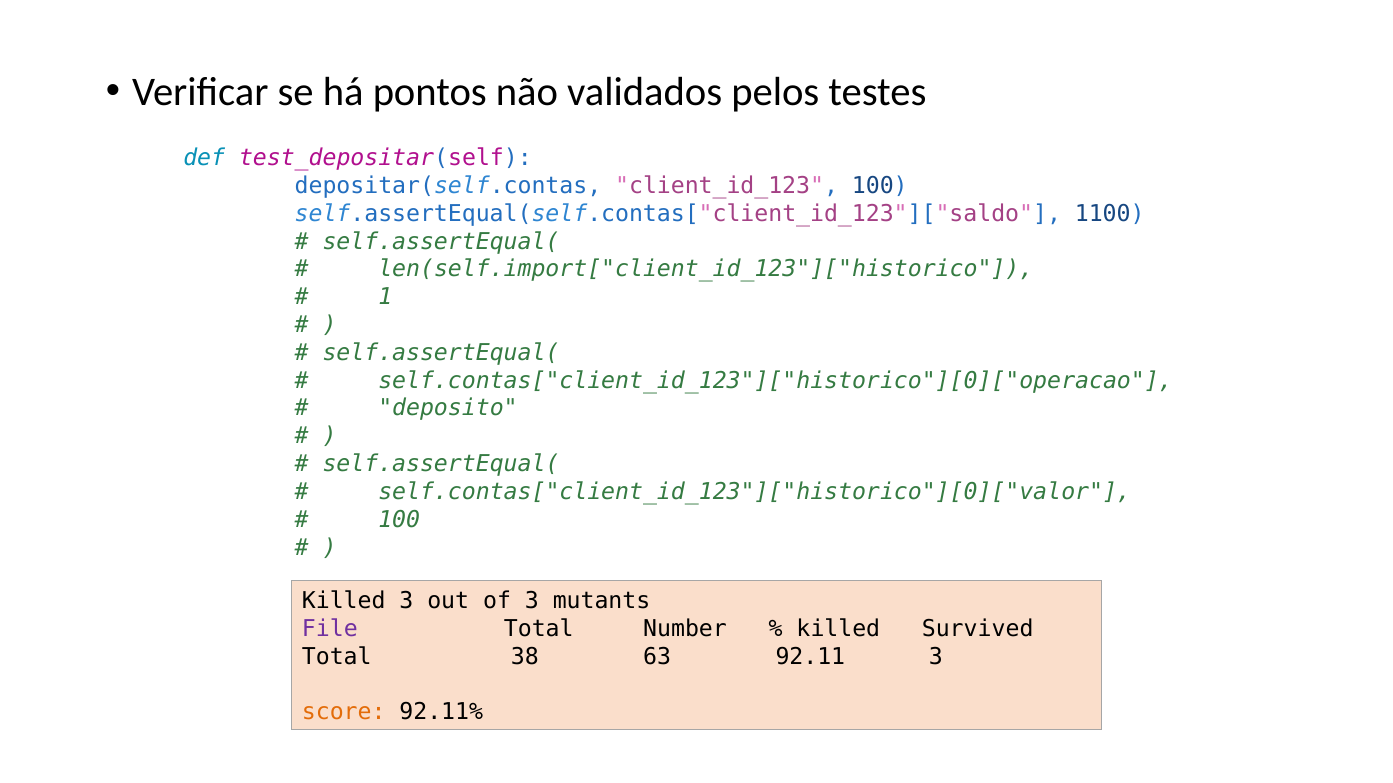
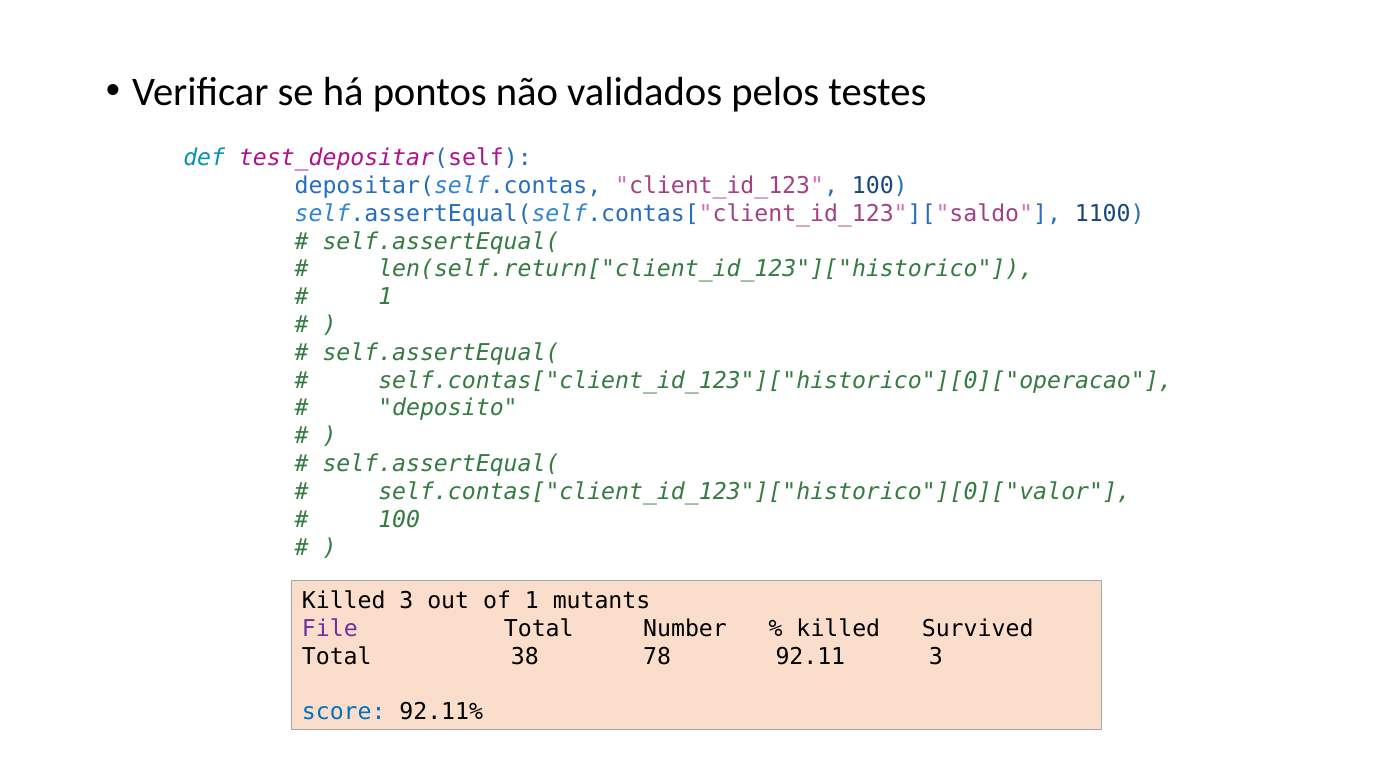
len(self.import["client_id_123"]["historico: len(self.import["client_id_123"]["historico -> len(self.return["client_id_123"]["historico
of 3: 3 -> 1
63: 63 -> 78
score colour: orange -> blue
